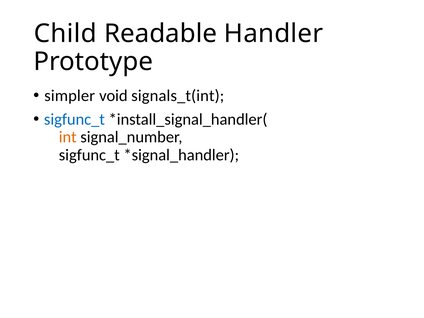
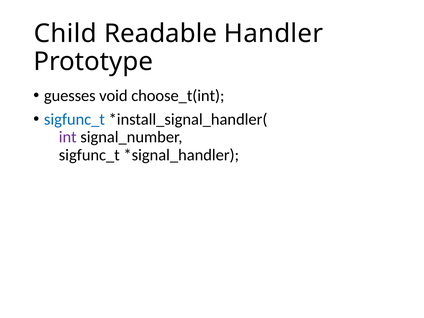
simpler: simpler -> guesses
signals_t(int: signals_t(int -> choose_t(int
int colour: orange -> purple
